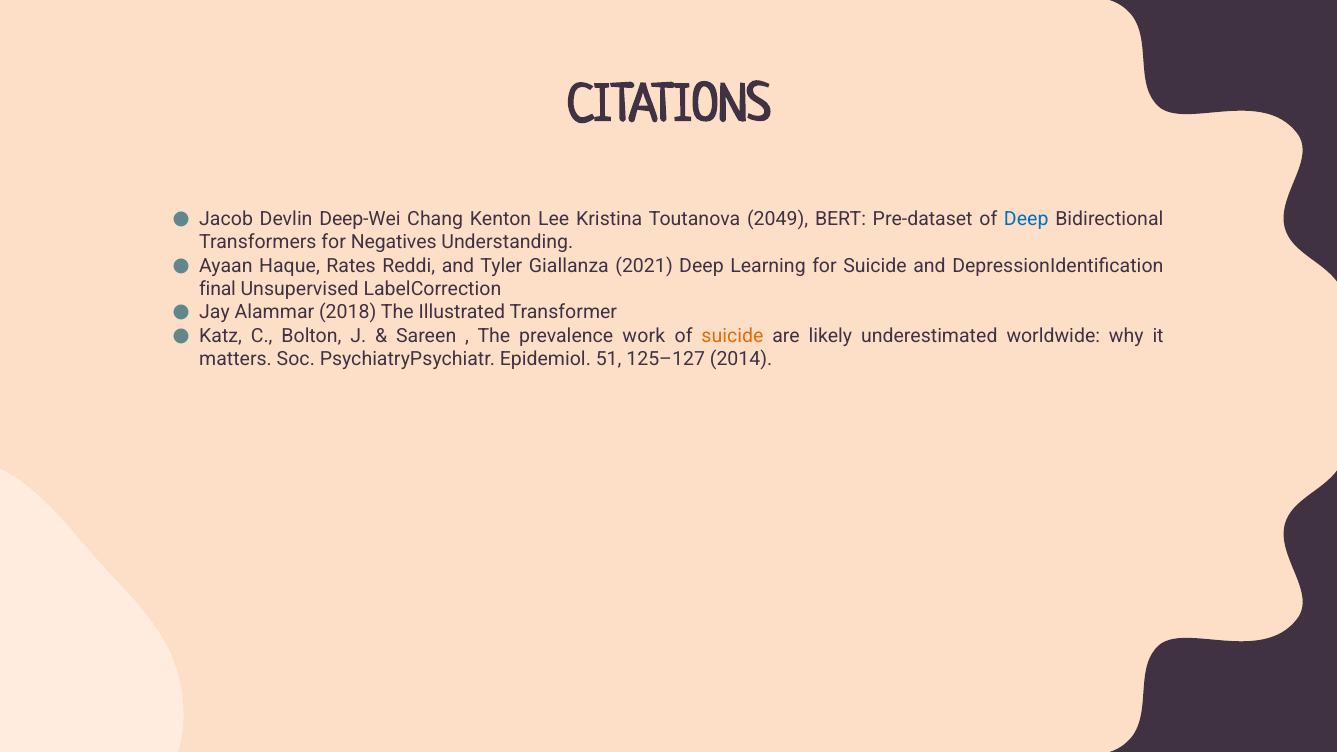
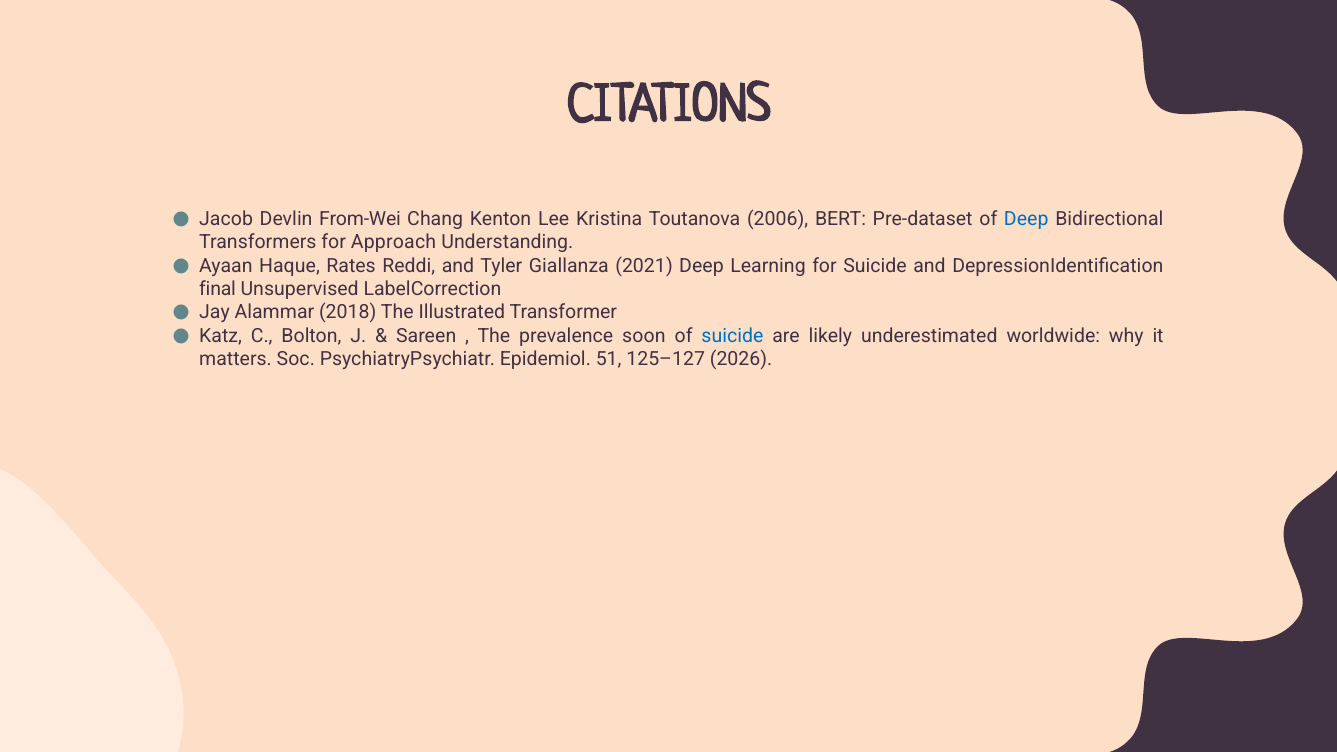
Deep-Wei: Deep-Wei -> From-Wei
2049: 2049 -> 2006
Negatives: Negatives -> Approach
work: work -> soon
suicide at (732, 336) colour: orange -> blue
2014: 2014 -> 2026
